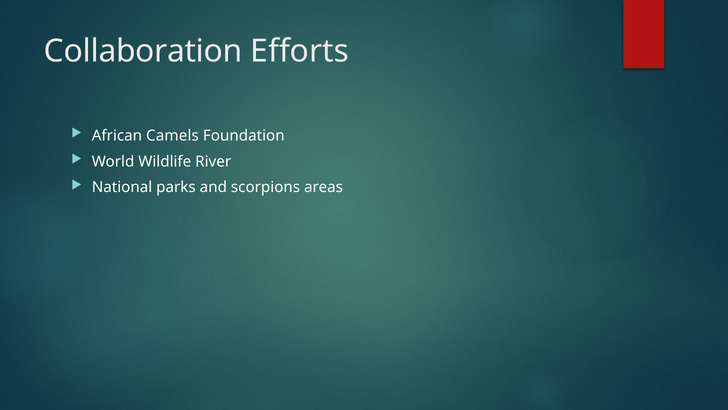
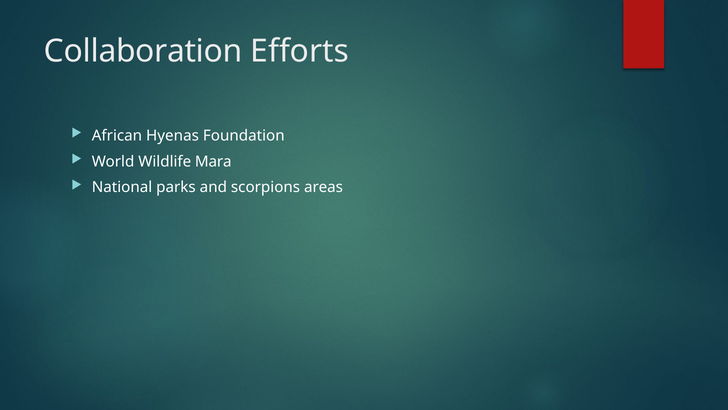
Camels: Camels -> Hyenas
River: River -> Mara
